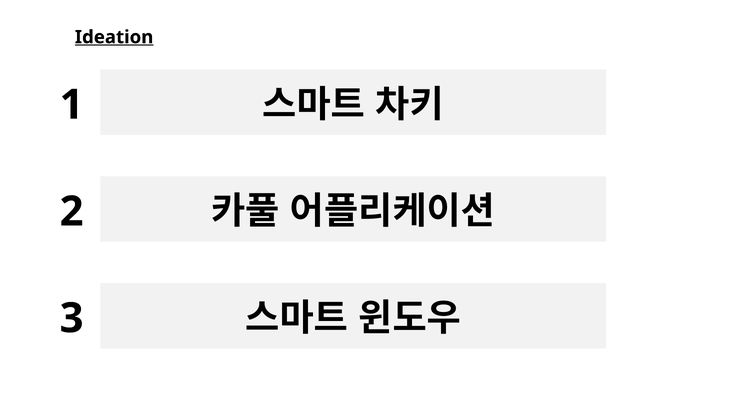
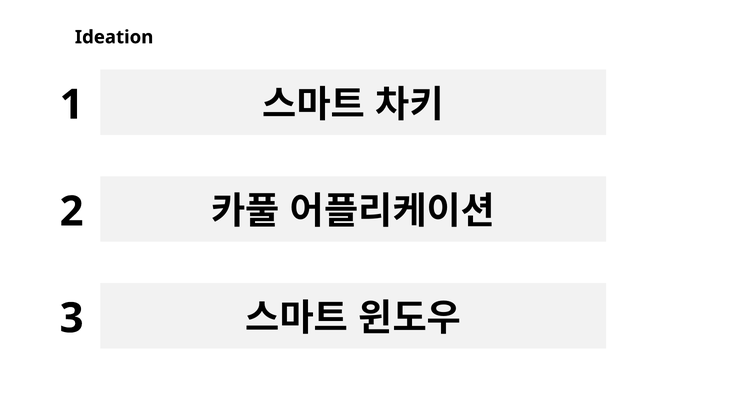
Ideation underline: present -> none
